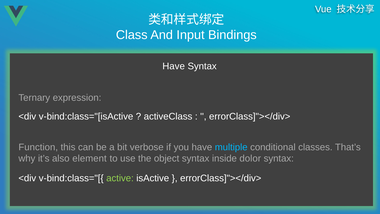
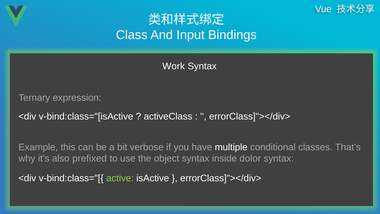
Have at (174, 66): Have -> Work
Function: Function -> Example
multiple colour: light blue -> white
element: element -> prefixed
